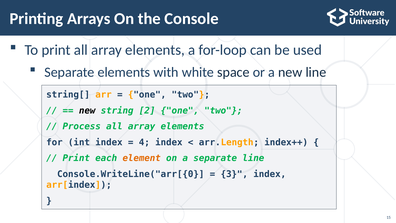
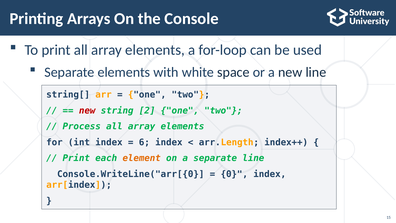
new at (87, 110) colour: black -> red
4: 4 -> 6
3: 3 -> 0
